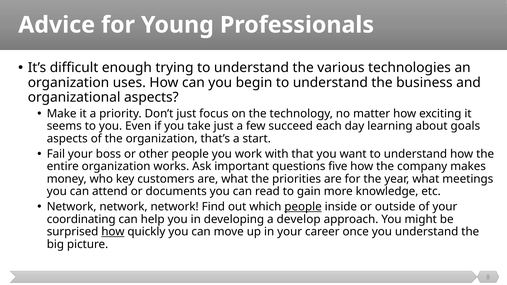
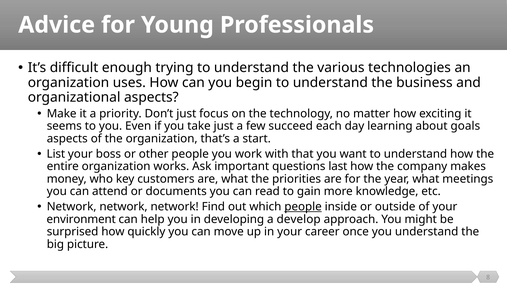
Fail: Fail -> List
five: five -> last
coordinating: coordinating -> environment
how at (113, 232) underline: present -> none
